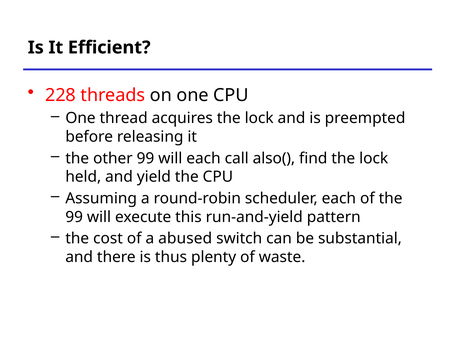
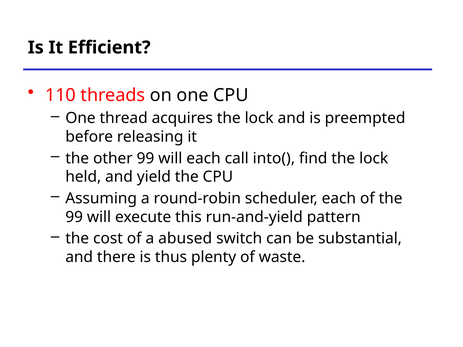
228: 228 -> 110
also(: also( -> into(
